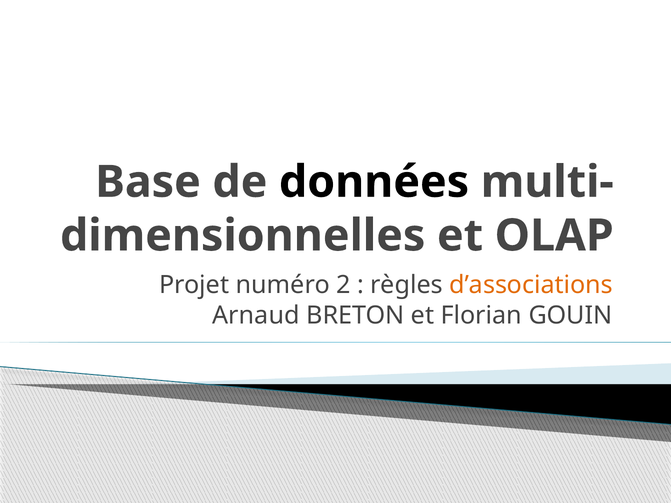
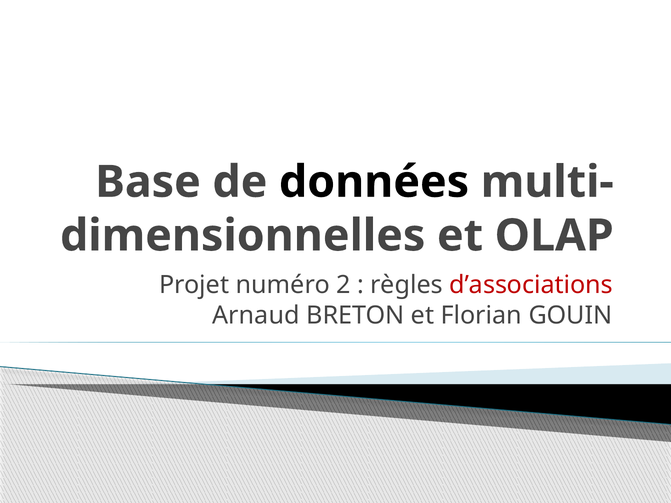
d’associations colour: orange -> red
